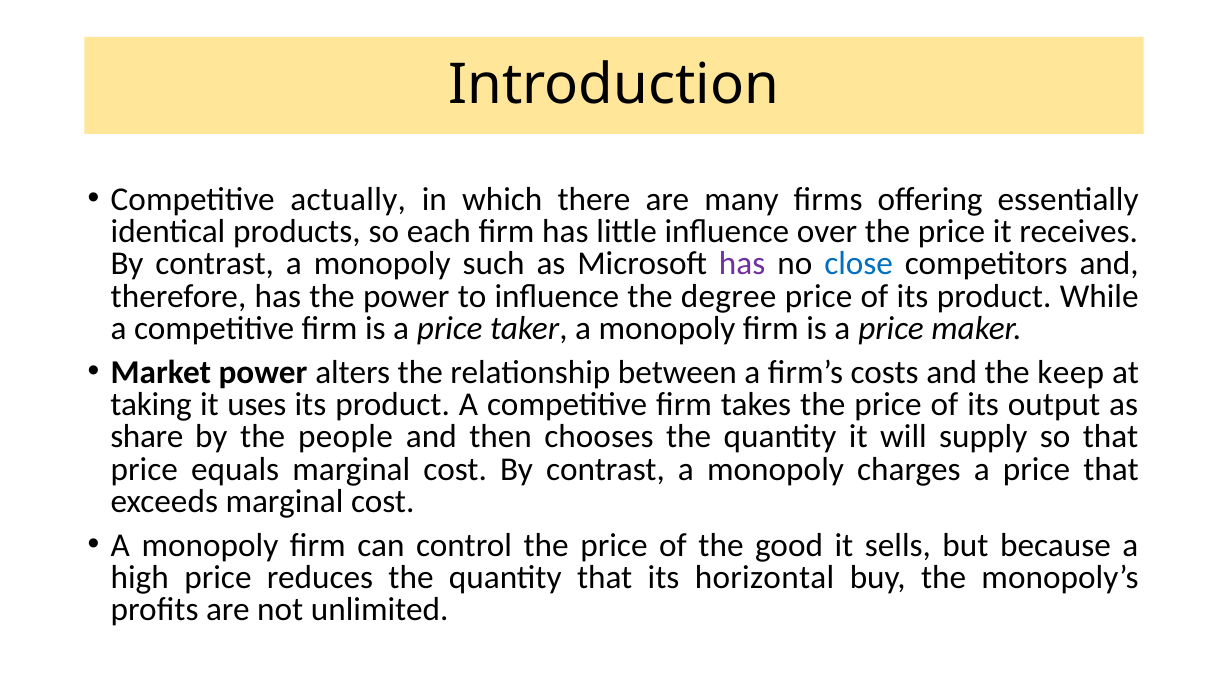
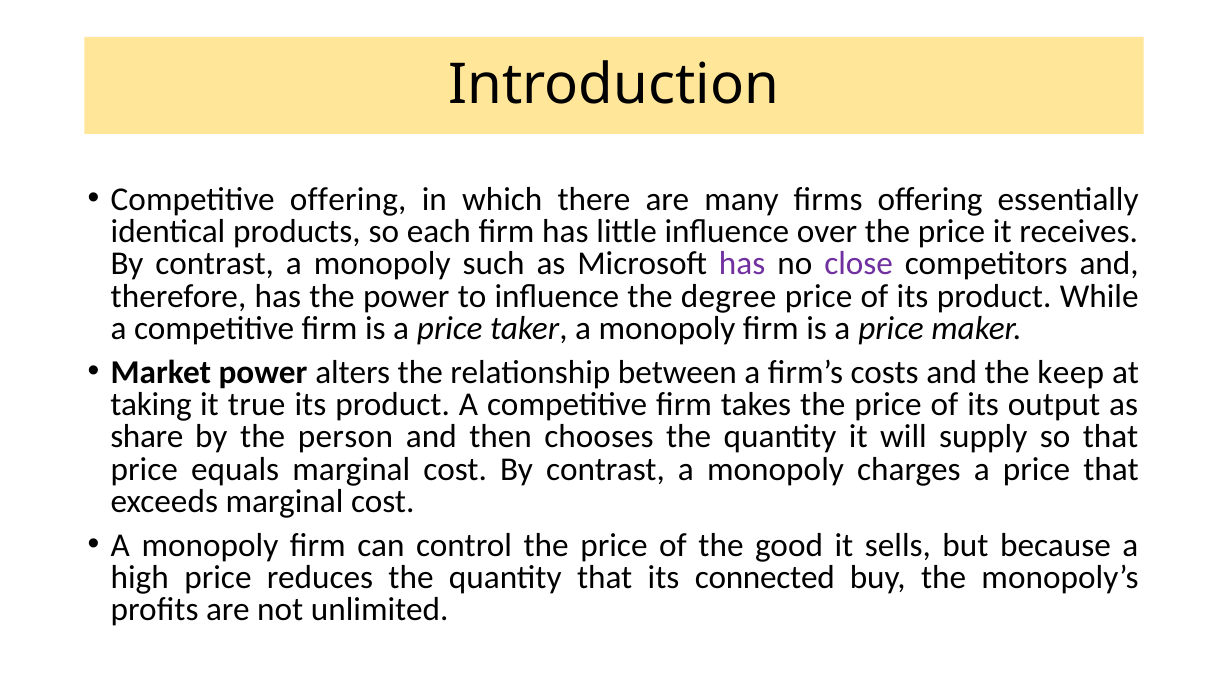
Competitive actually: actually -> offering
close colour: blue -> purple
uses: uses -> true
people: people -> person
horizontal: horizontal -> connected
